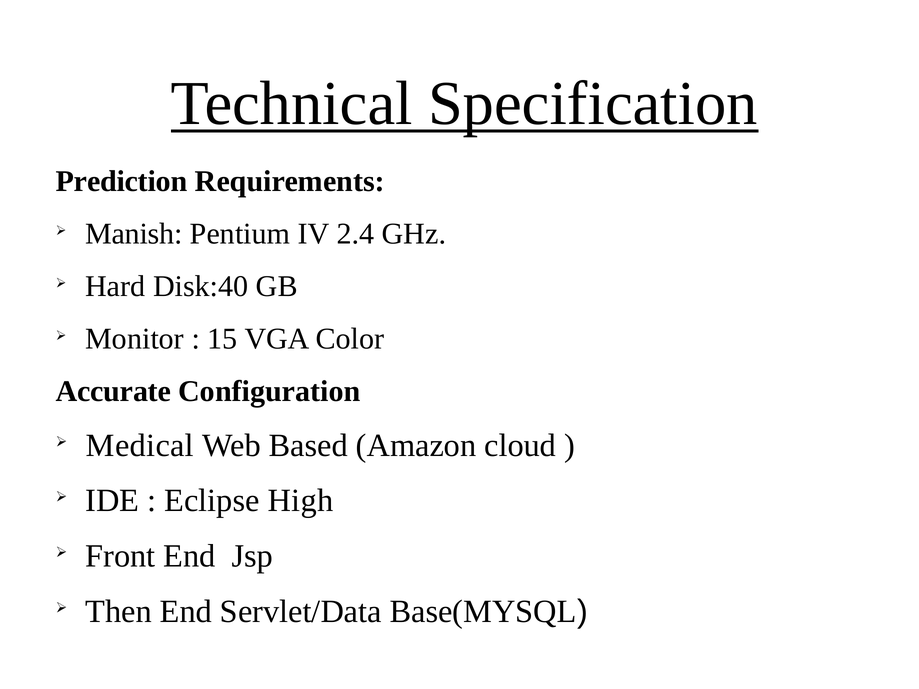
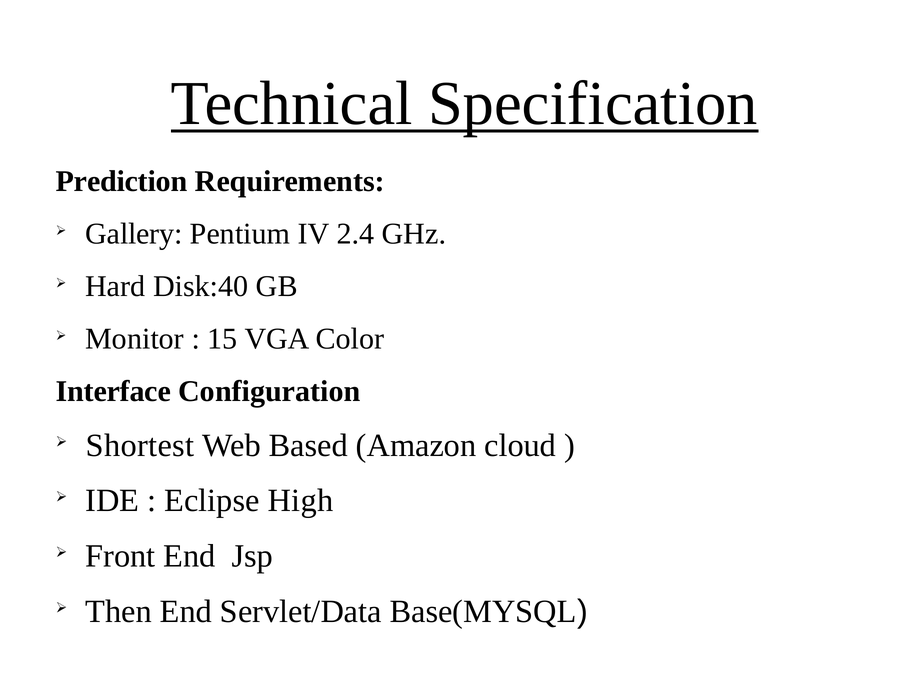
Manish: Manish -> Gallery
Accurate: Accurate -> Interface
Medical: Medical -> Shortest
